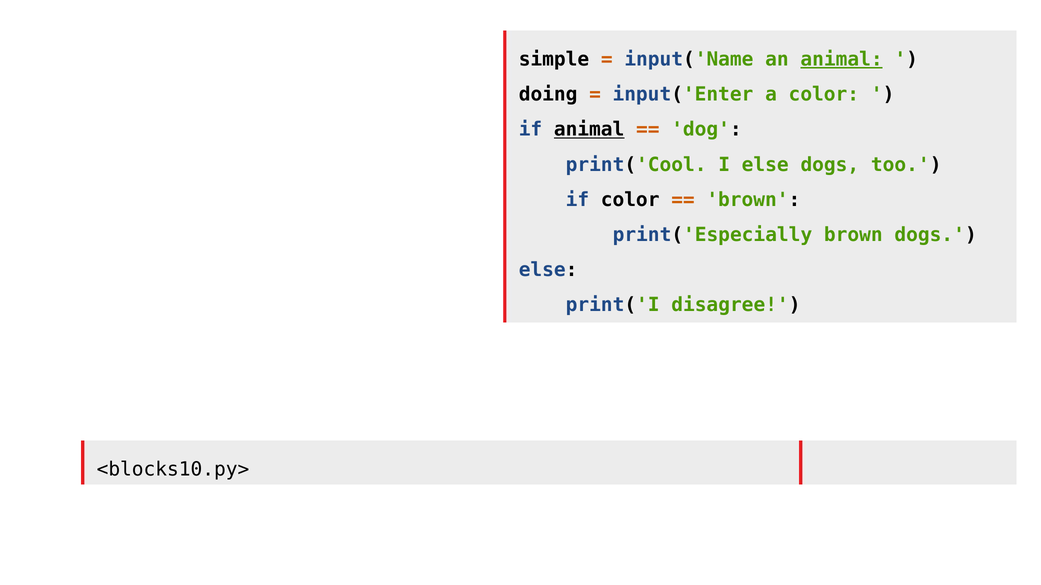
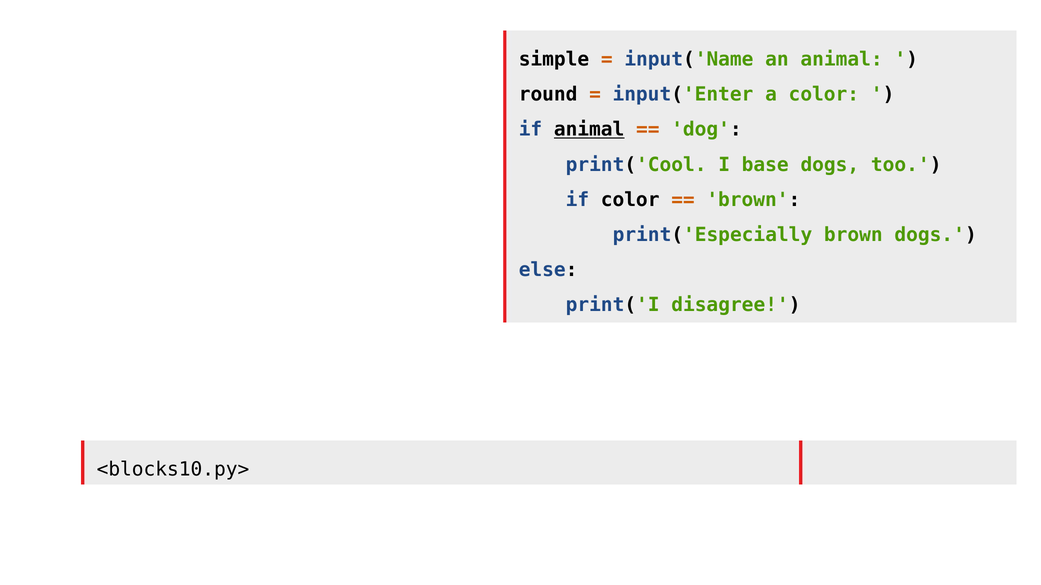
animal at (842, 59) underline: present -> none
doing: doing -> round
I else: else -> base
